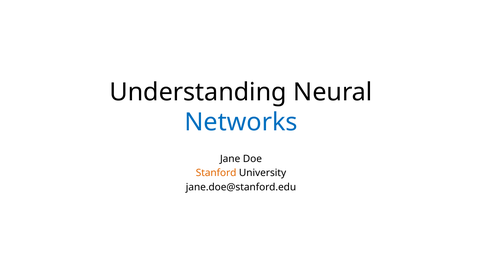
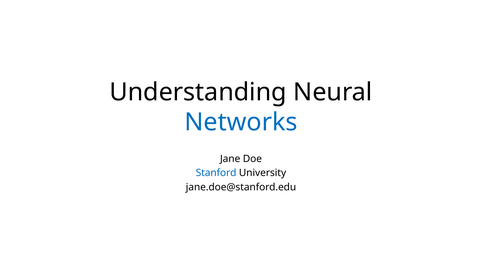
Stanford colour: orange -> blue
